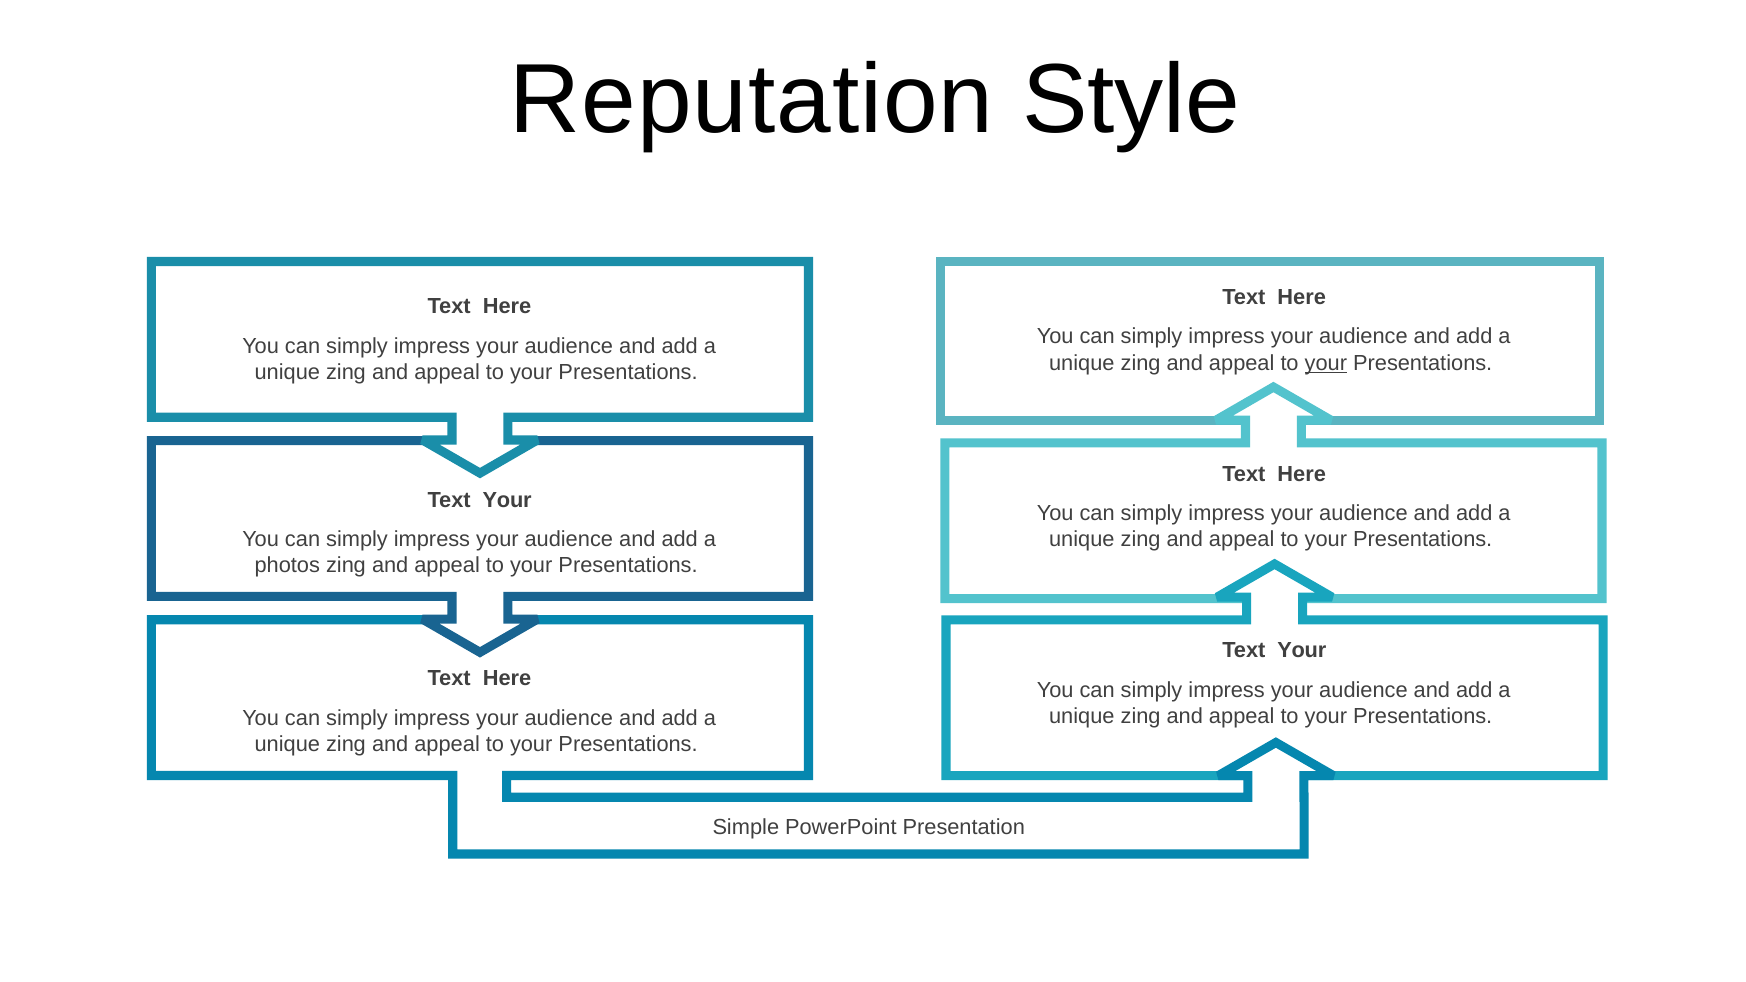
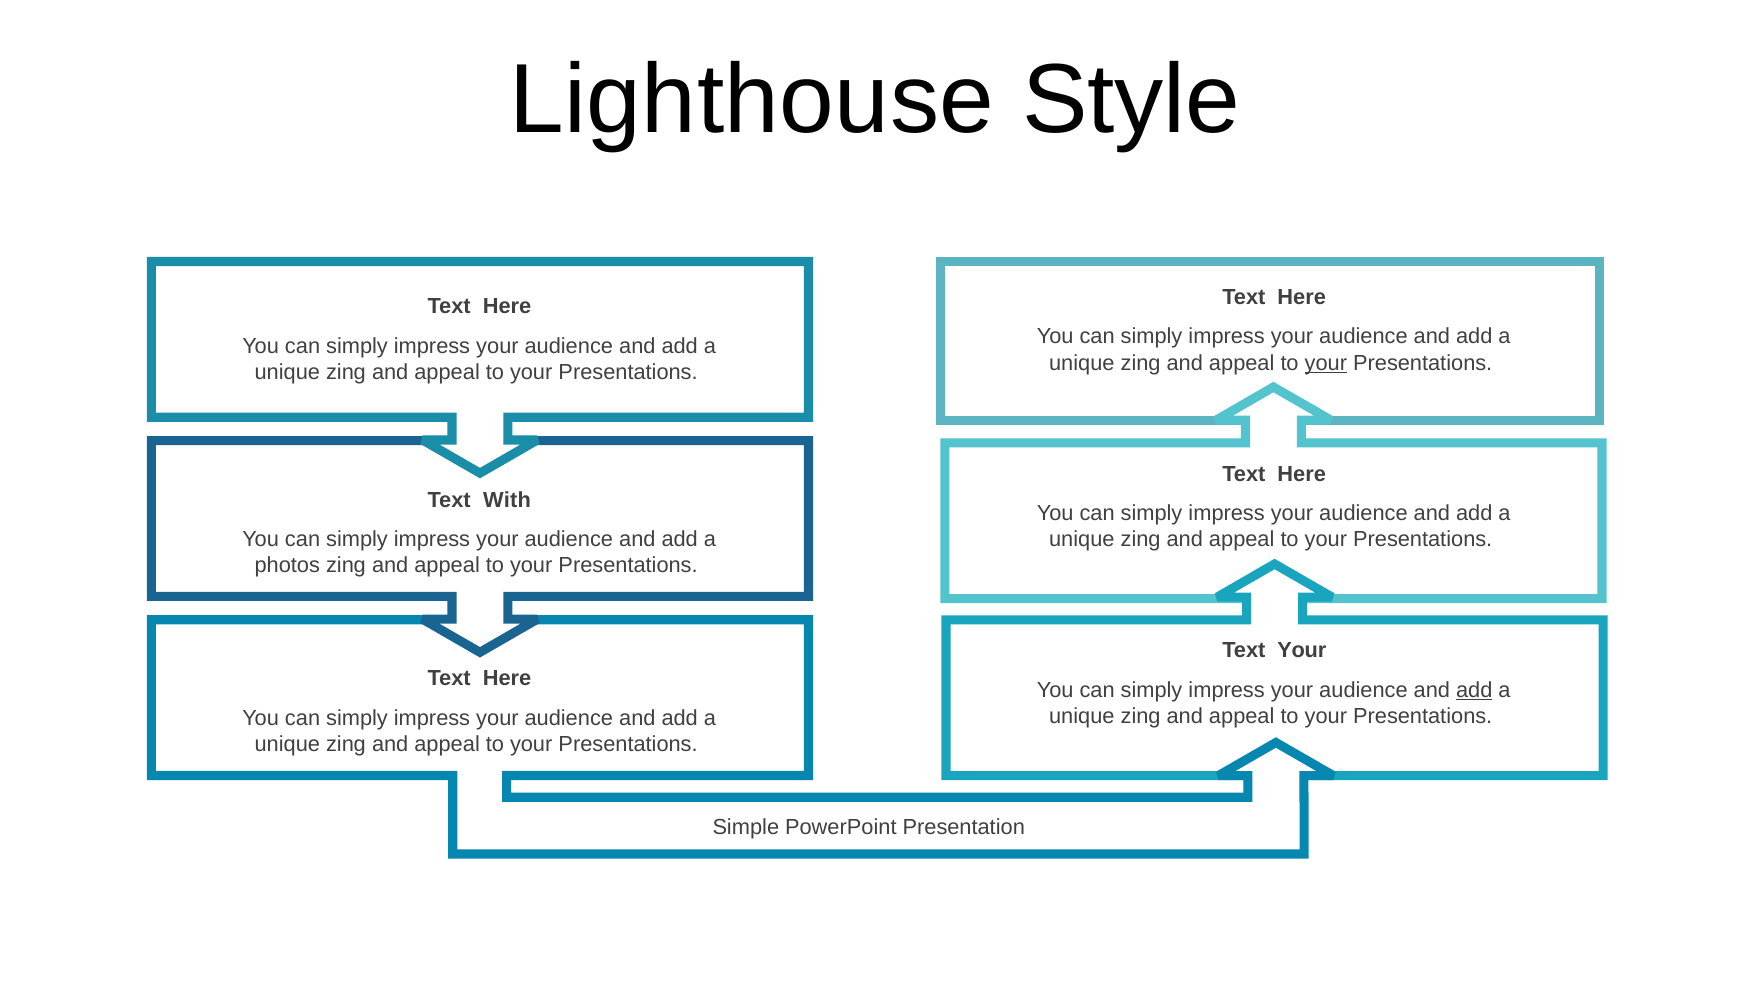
Reputation: Reputation -> Lighthouse
Your at (507, 500): Your -> With
add at (1474, 691) underline: none -> present
